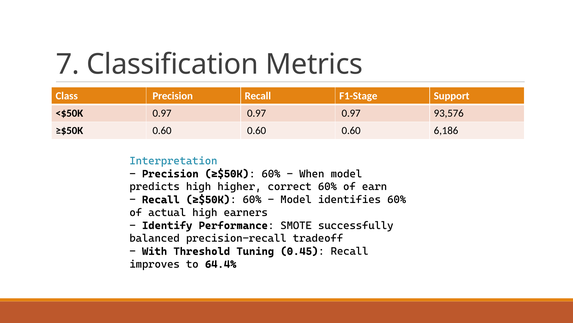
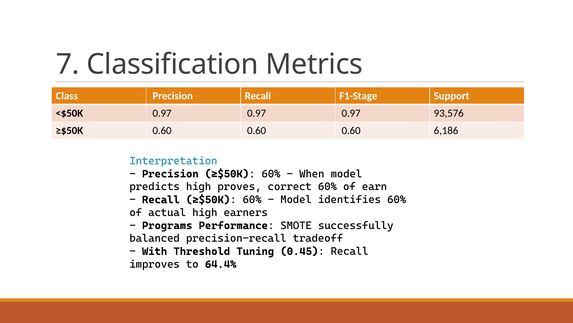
higher: higher -> proves
Identify: Identify -> Programs
